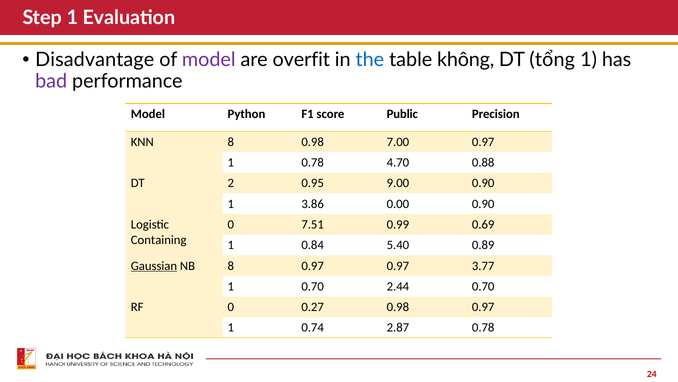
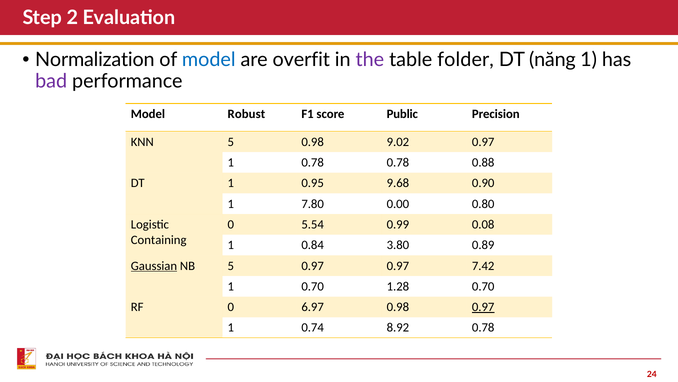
Step 1: 1 -> 2
Disadvantage: Disadvantage -> Normalization
model at (209, 60) colour: purple -> blue
the colour: blue -> purple
không: không -> folder
tổng: tổng -> năng
Python: Python -> Robust
KNN 8: 8 -> 5
7.00: 7.00 -> 9.02
0.78 4.70: 4.70 -> 0.78
DT 2: 2 -> 1
9.00: 9.00 -> 9.68
3.86: 3.86 -> 7.80
0.00 0.90: 0.90 -> 0.80
7.51: 7.51 -> 5.54
0.69: 0.69 -> 0.08
5.40: 5.40 -> 3.80
NB 8: 8 -> 5
3.77: 3.77 -> 7.42
2.44: 2.44 -> 1.28
0.27: 0.27 -> 6.97
0.97 at (483, 307) underline: none -> present
2.87: 2.87 -> 8.92
